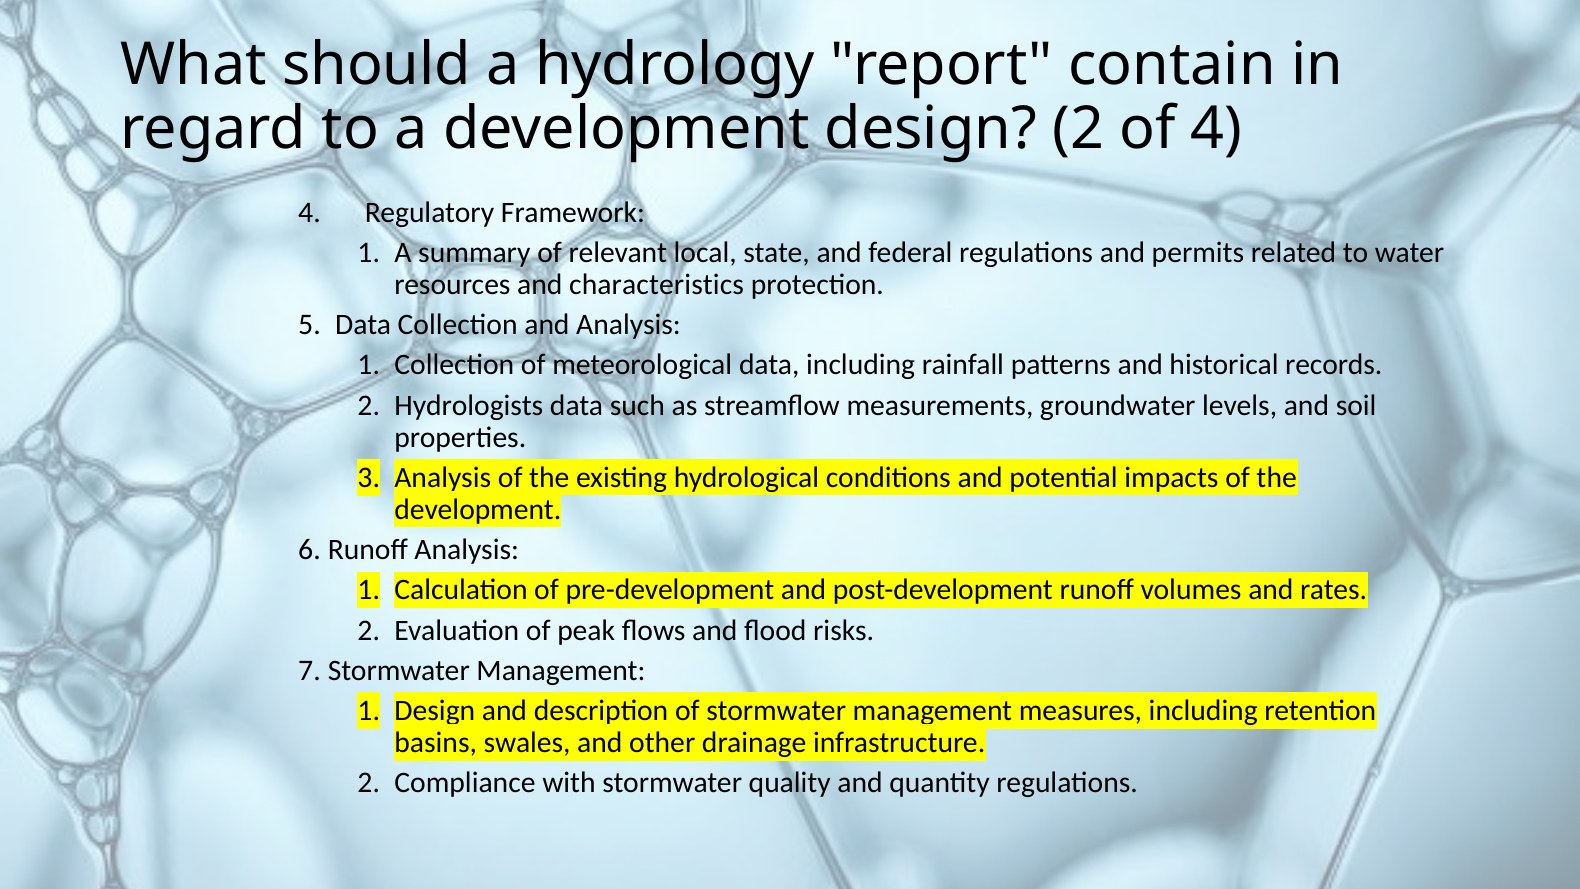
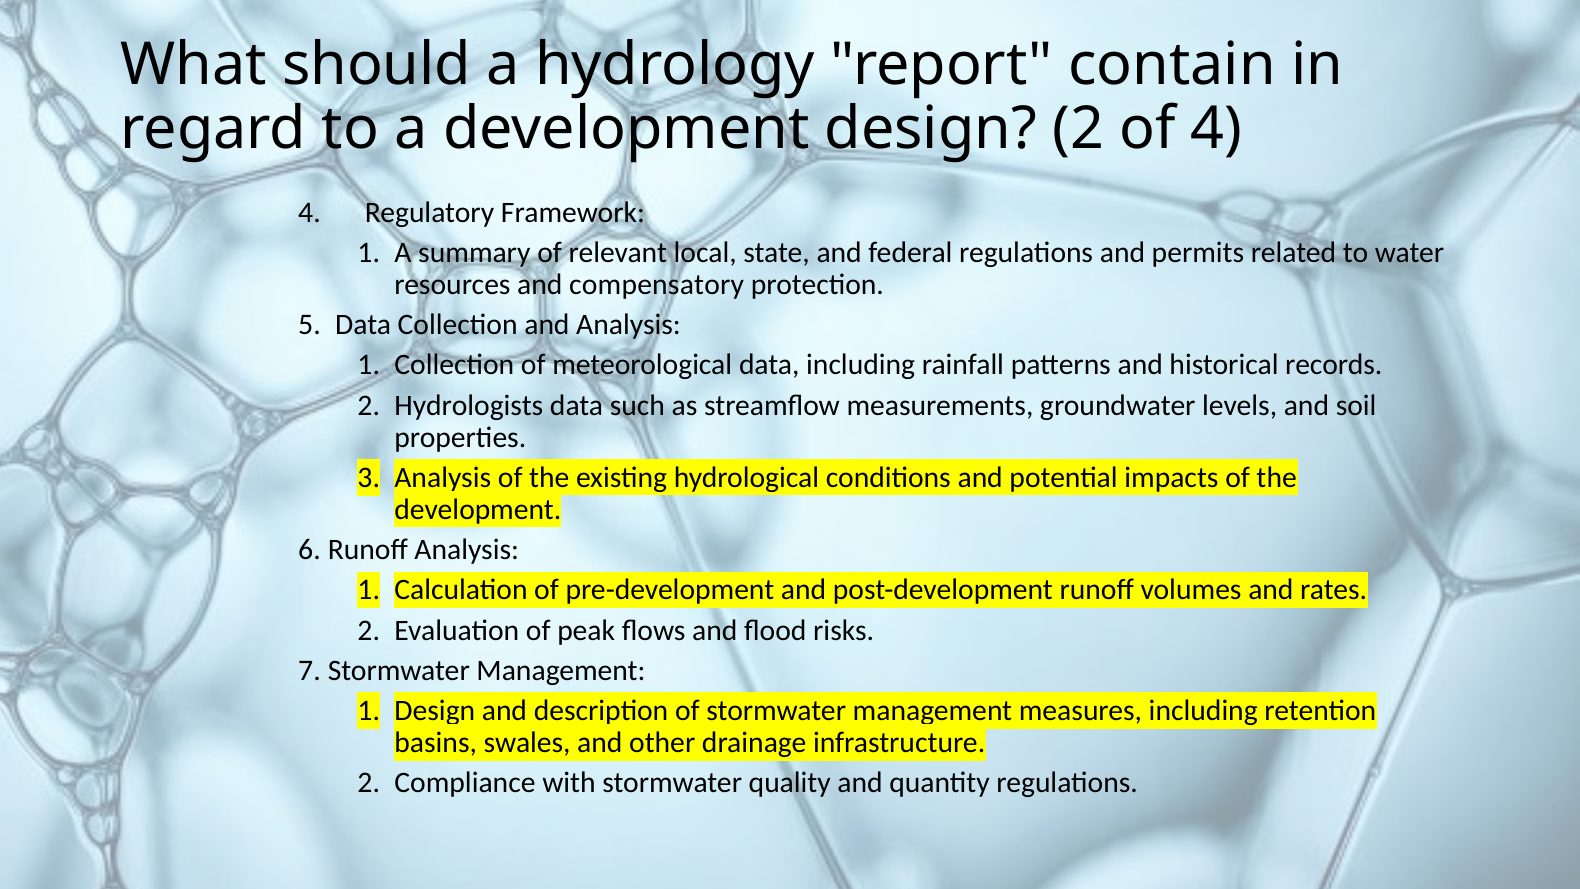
characteristics: characteristics -> compensatory
